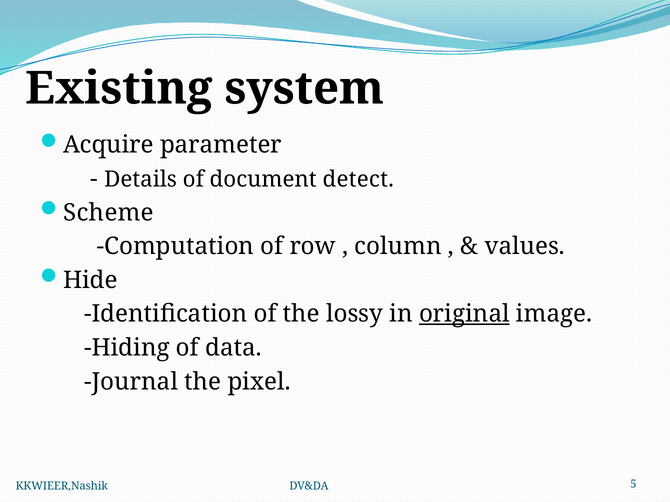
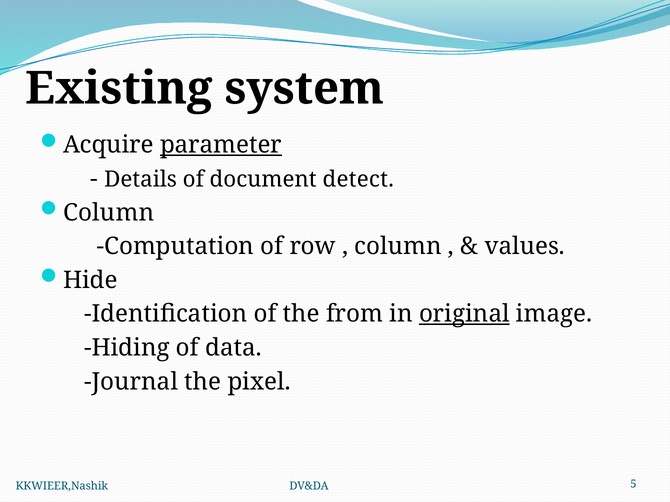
parameter underline: none -> present
Scheme at (109, 213): Scheme -> Column
lossy: lossy -> from
